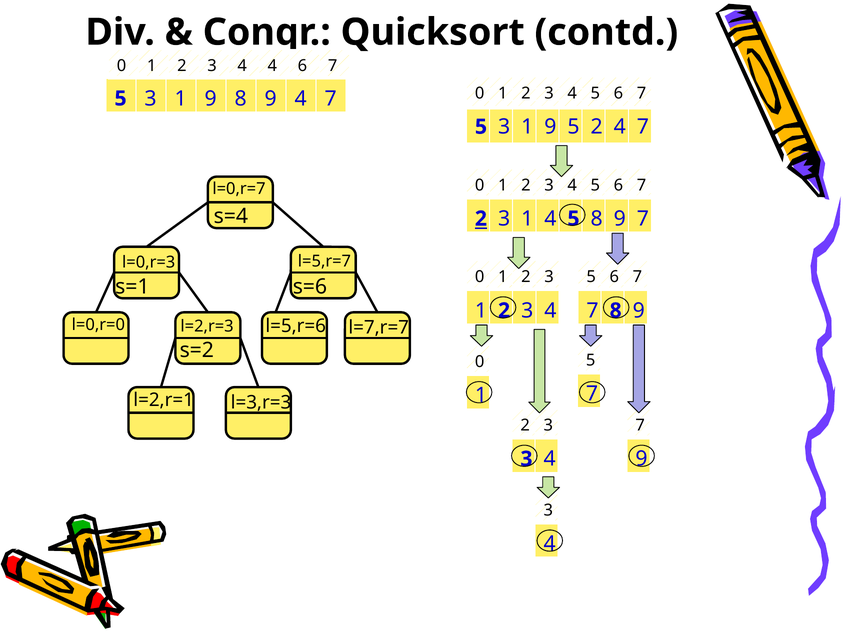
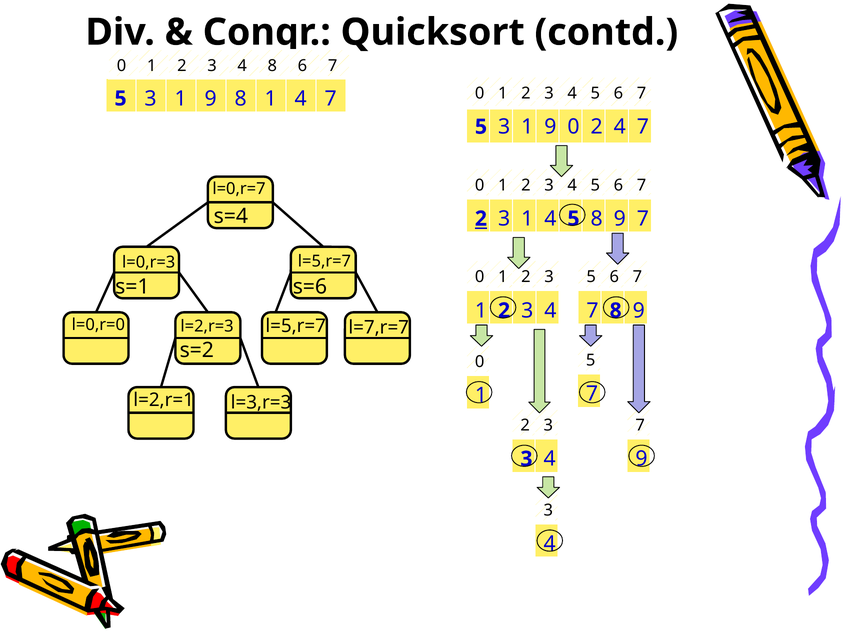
4 4: 4 -> 8
9 8 9: 9 -> 1
1 9 5: 5 -> 0
l=5,r=6 at (296, 326): l=5,r=6 -> l=5,r=7
